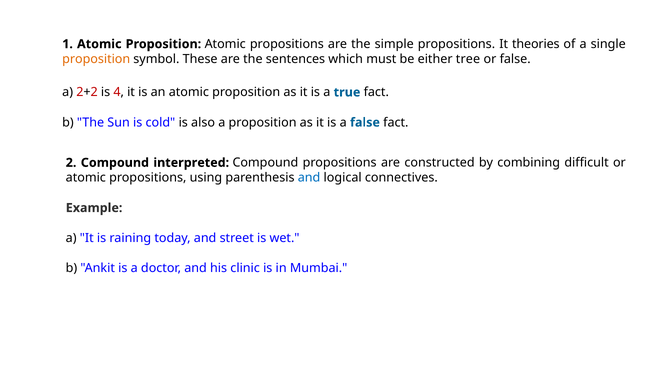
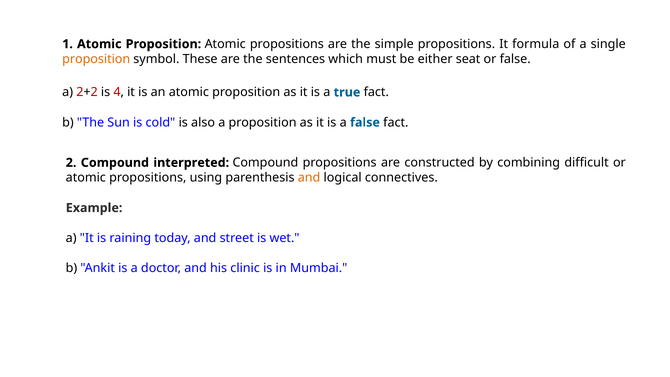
theories: theories -> formula
tree: tree -> seat
and at (309, 178) colour: blue -> orange
